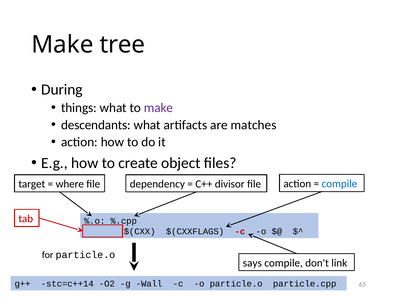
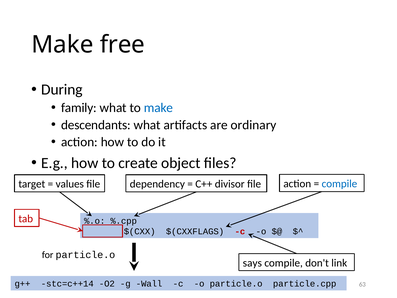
tree: tree -> free
things: things -> family
make at (158, 108) colour: purple -> blue
matches: matches -> ordinary
where: where -> values
